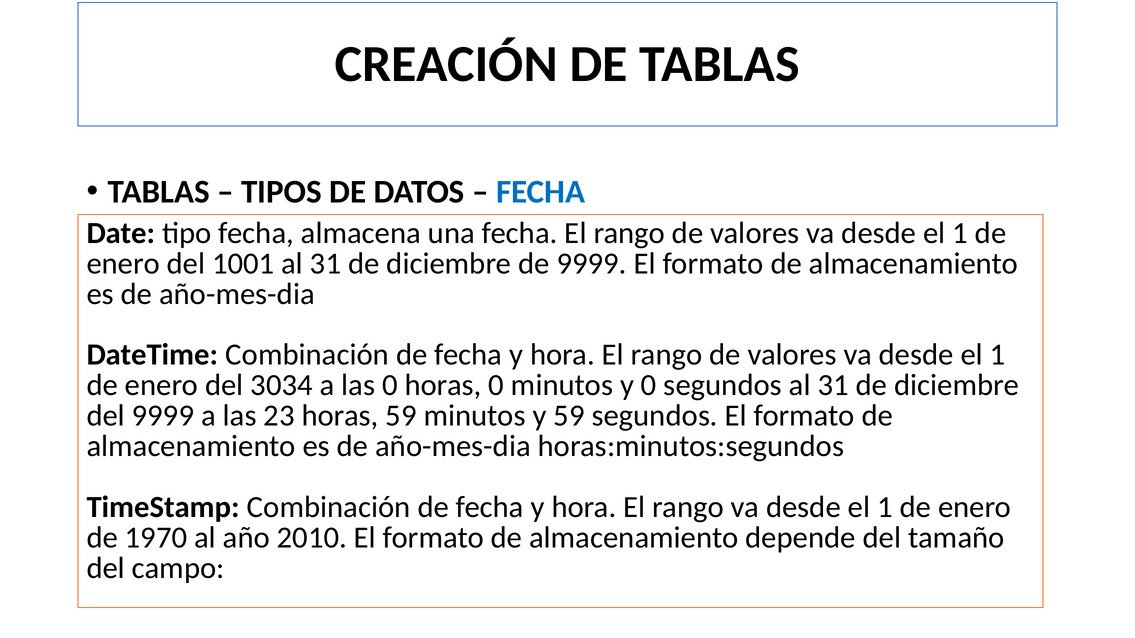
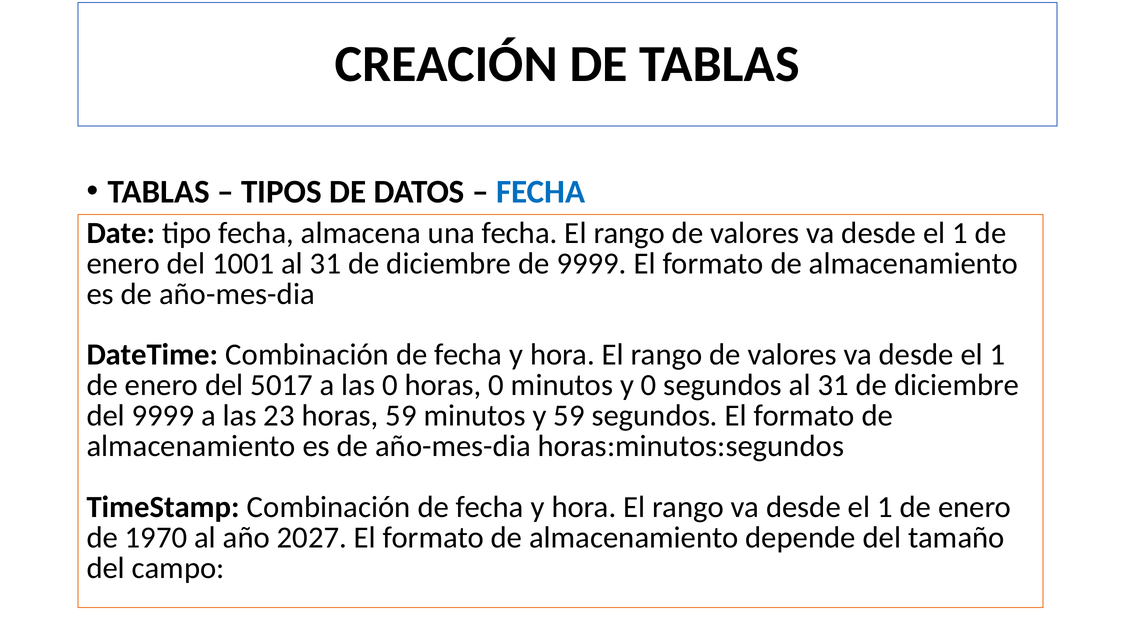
3034: 3034 -> 5017
2010: 2010 -> 2027
